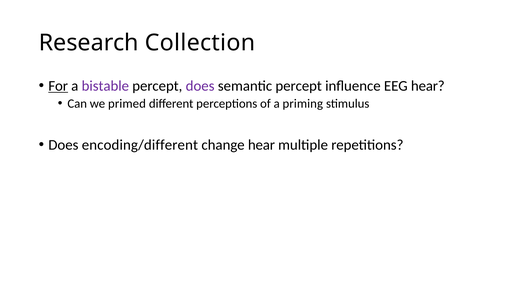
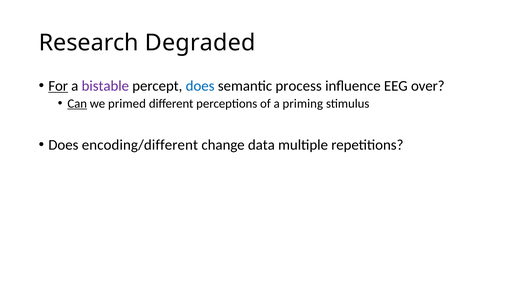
Collection: Collection -> Degraded
does at (200, 86) colour: purple -> blue
semantic percept: percept -> process
EEG hear: hear -> over
Can underline: none -> present
change hear: hear -> data
